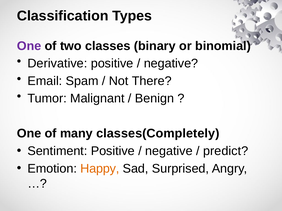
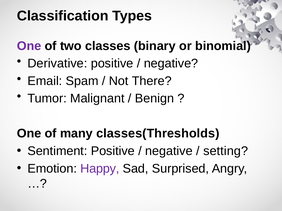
classes(Completely: classes(Completely -> classes(Thresholds
predict: predict -> setting
Happy colour: orange -> purple
